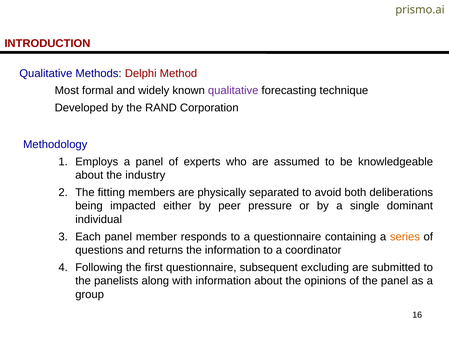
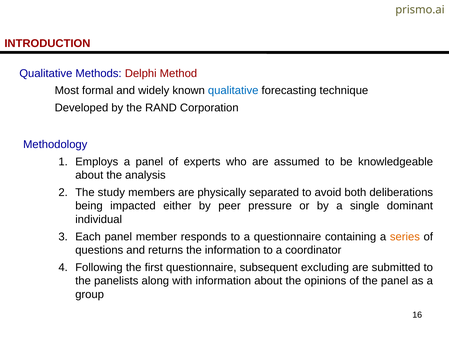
qualitative at (233, 91) colour: purple -> blue
industry: industry -> analysis
fitting: fitting -> study
